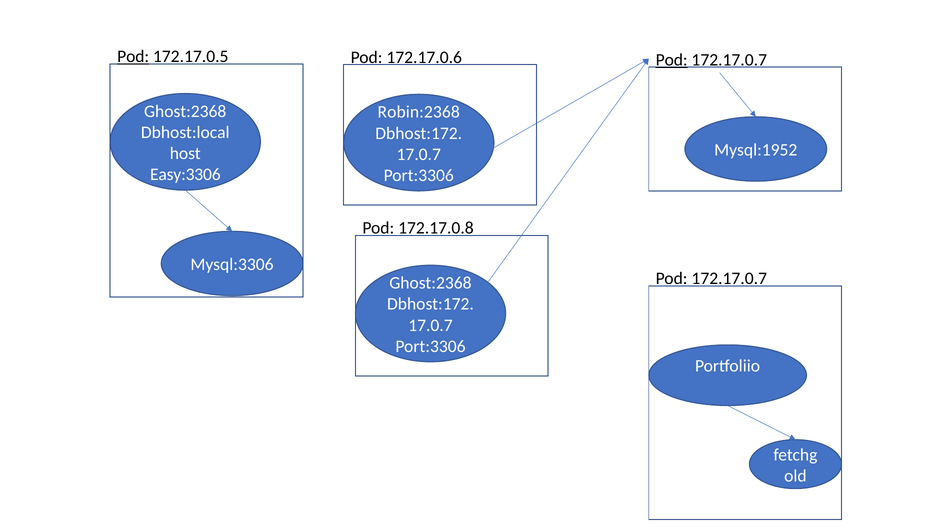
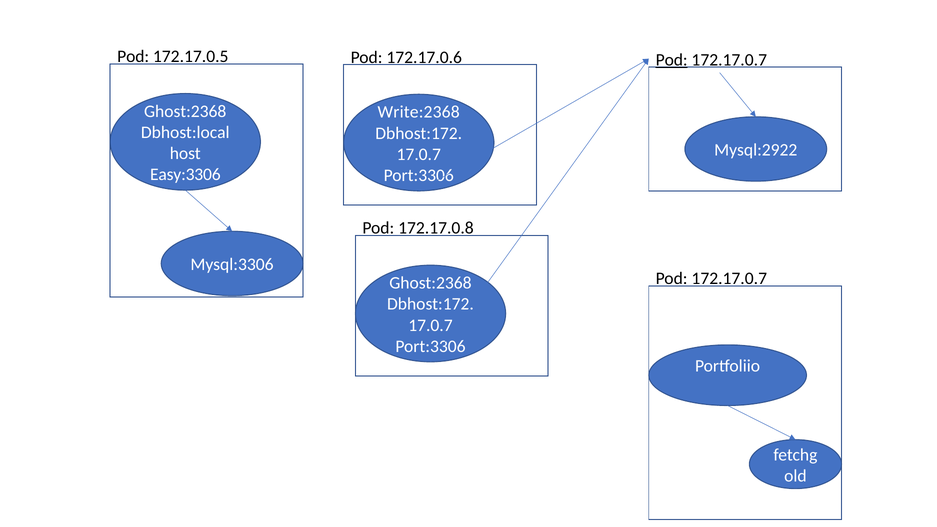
Pod at (133, 56) underline: present -> none
Robin:2368: Robin:2368 -> Write:2368
Mysql:1952: Mysql:1952 -> Mysql:2922
